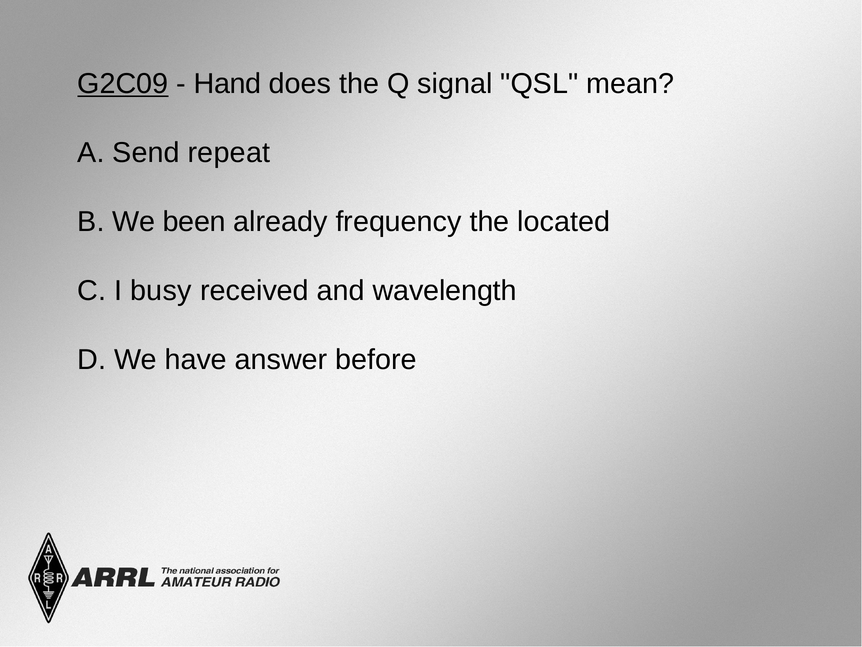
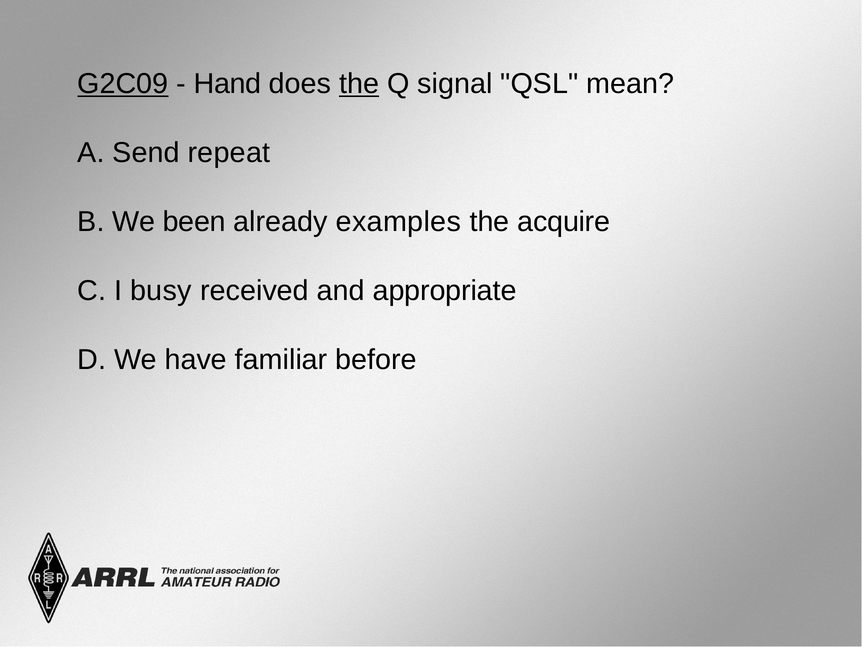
the at (359, 84) underline: none -> present
frequency: frequency -> examples
located: located -> acquire
wavelength: wavelength -> appropriate
answer: answer -> familiar
